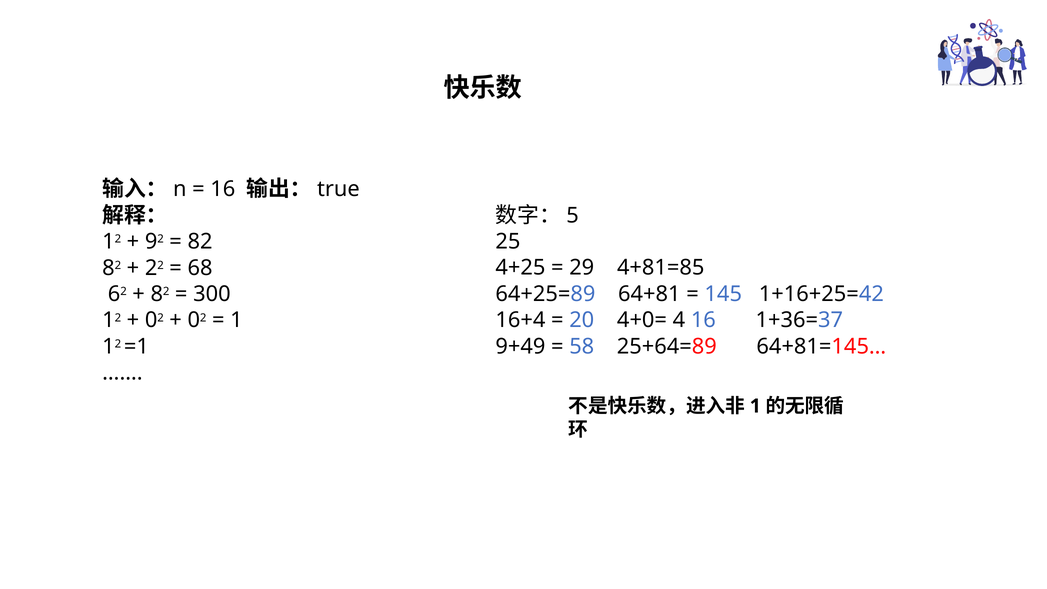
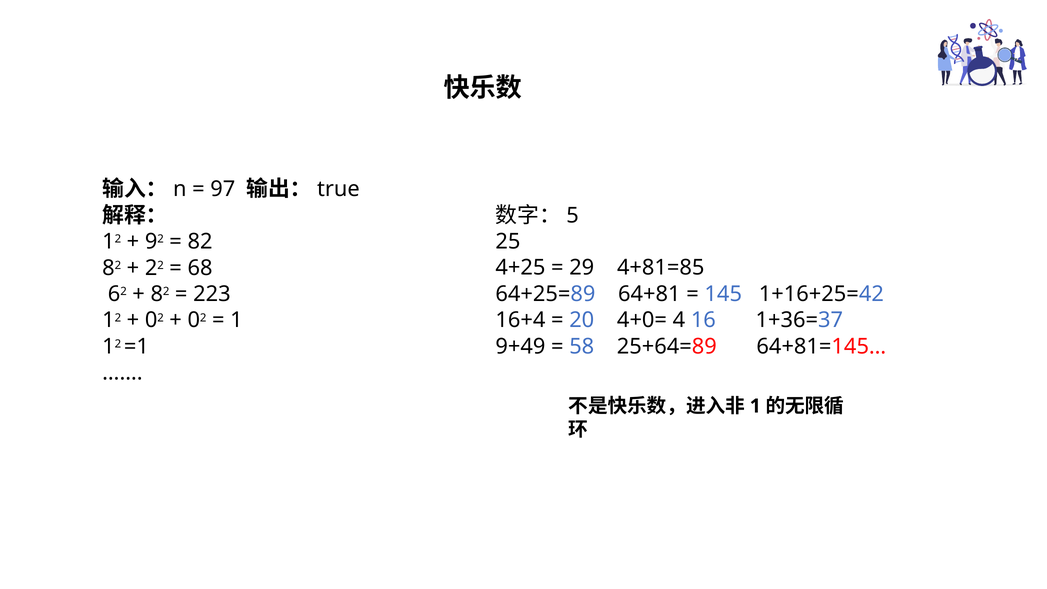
16 at (223, 189): 16 -> 97
300: 300 -> 223
